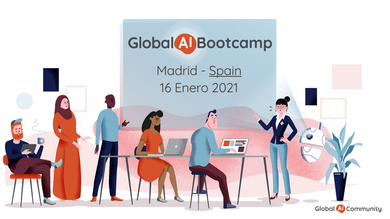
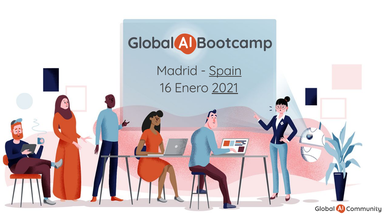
2021 underline: none -> present
